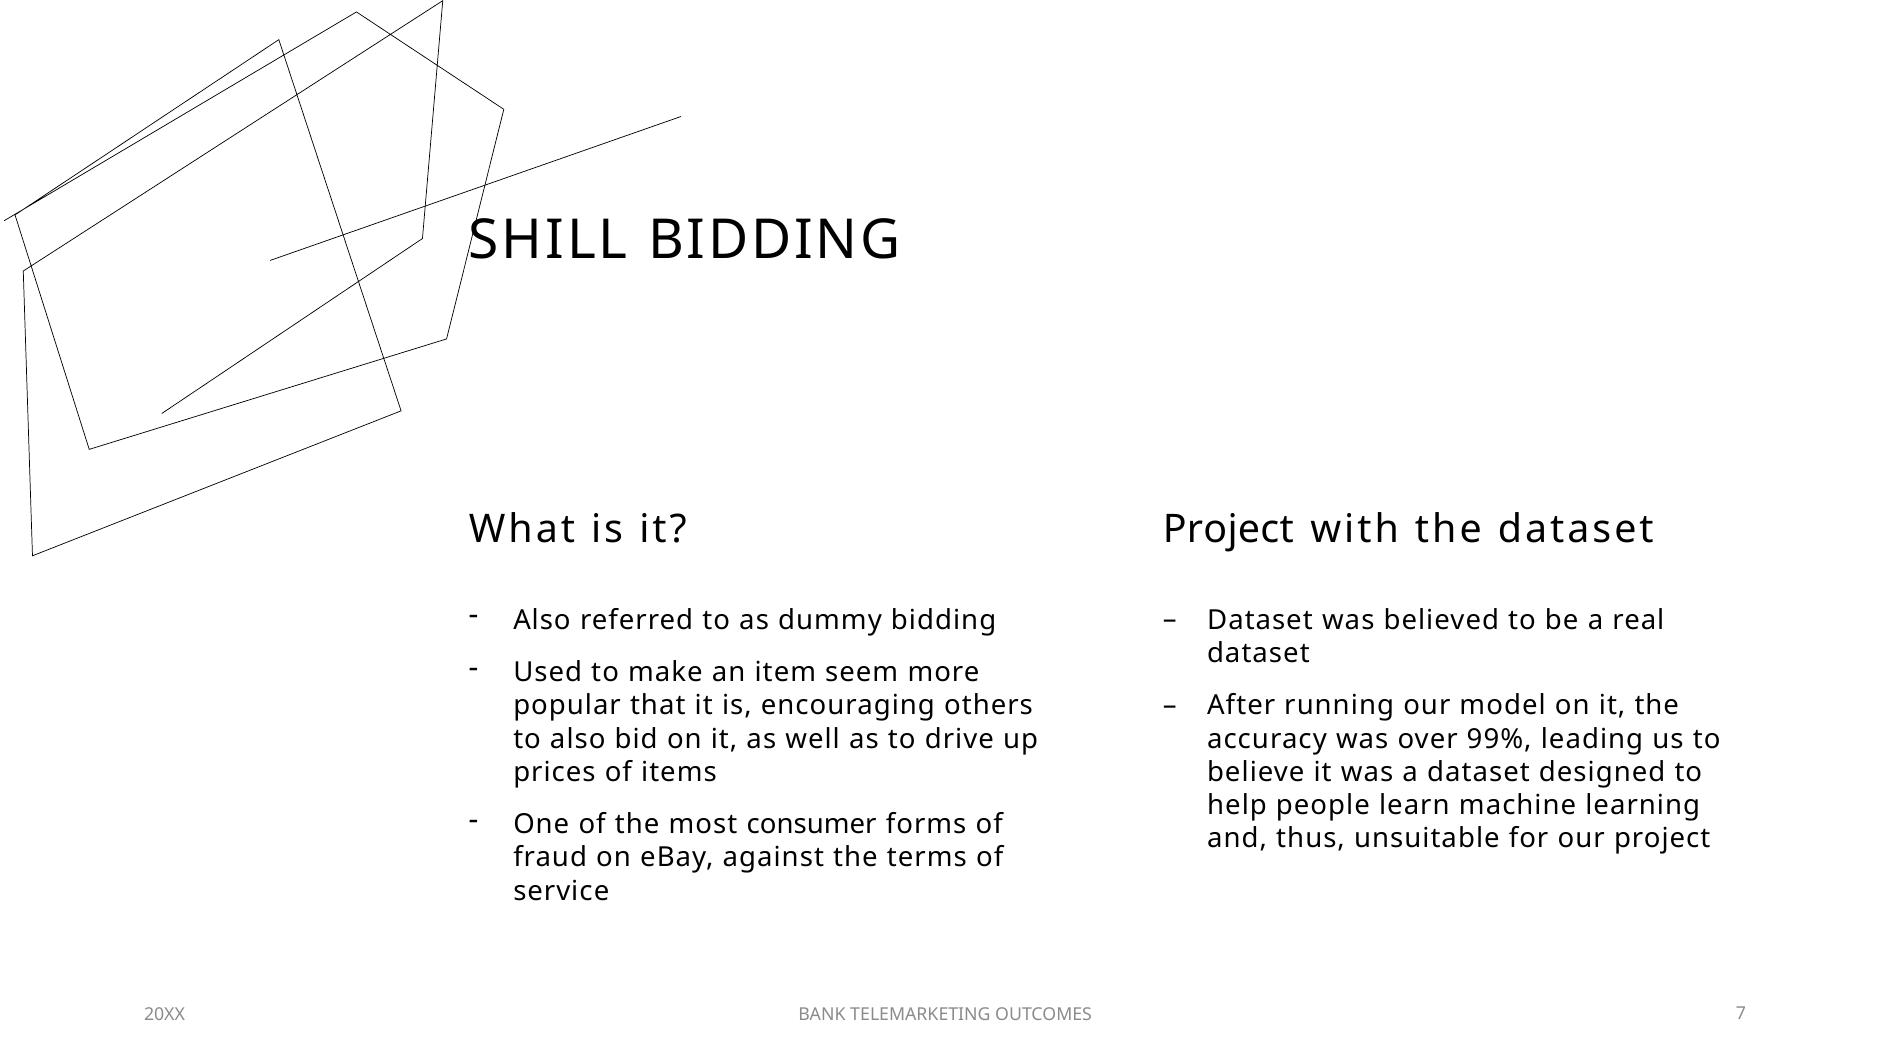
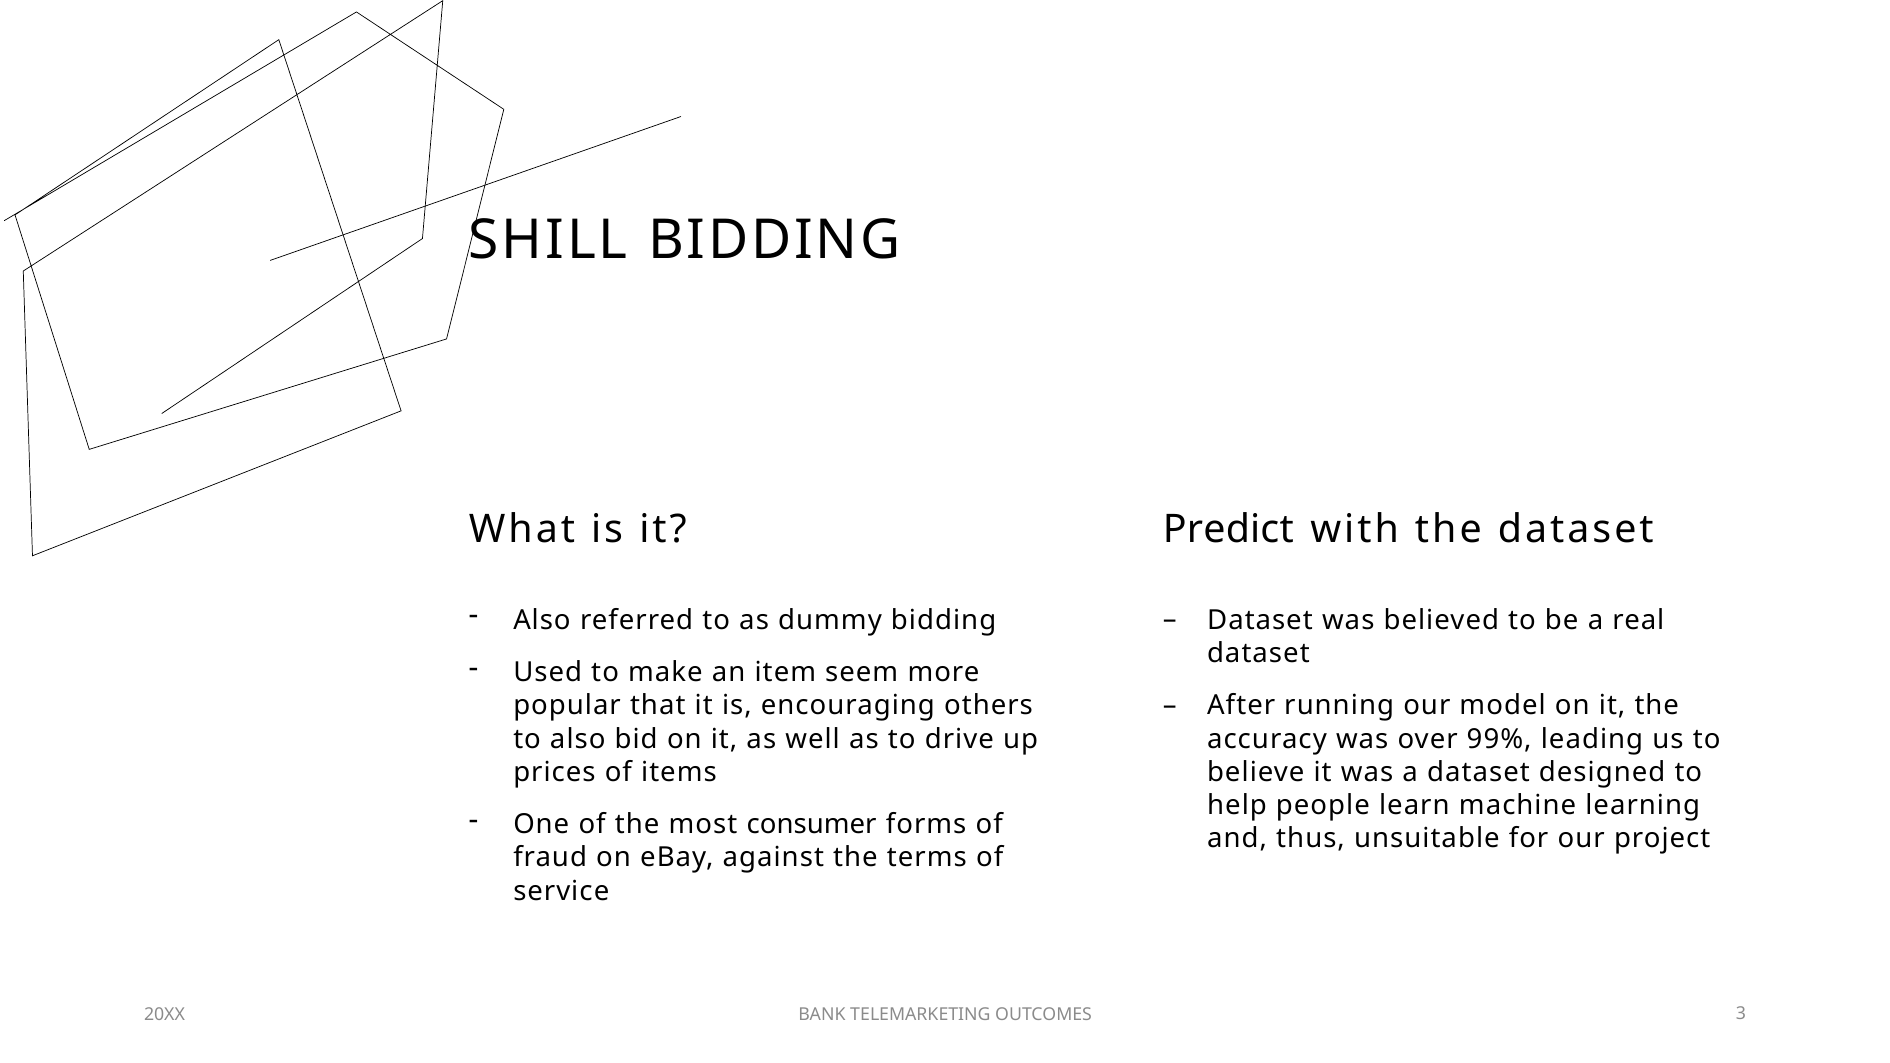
Project at (1228, 530): Project -> Predict
7: 7 -> 3
